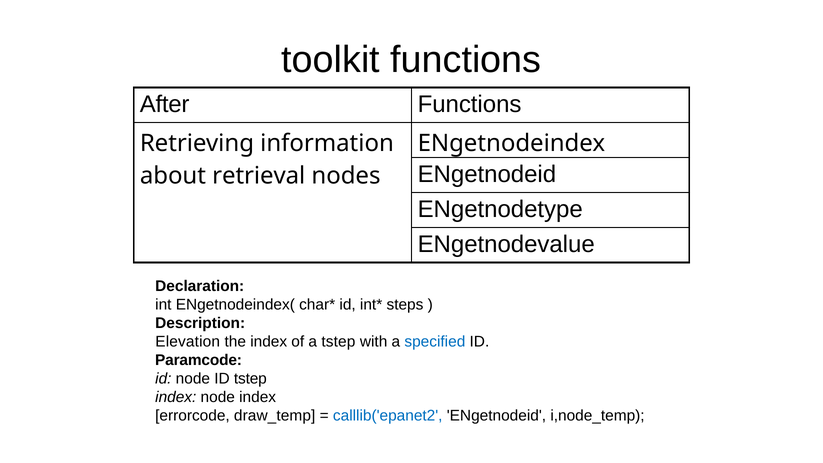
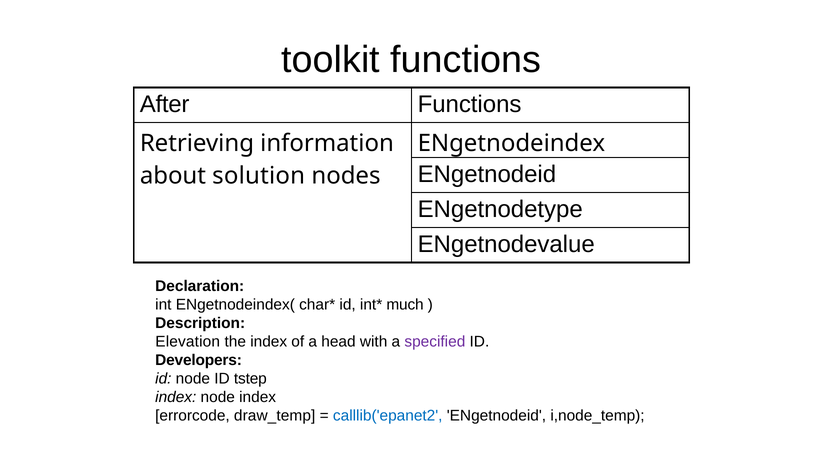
retrieval: retrieval -> solution
steps: steps -> much
a tstep: tstep -> head
specified colour: blue -> purple
Paramcode: Paramcode -> Developers
